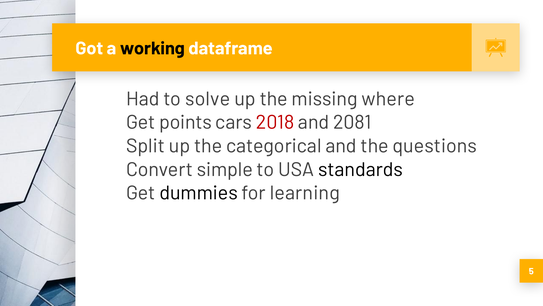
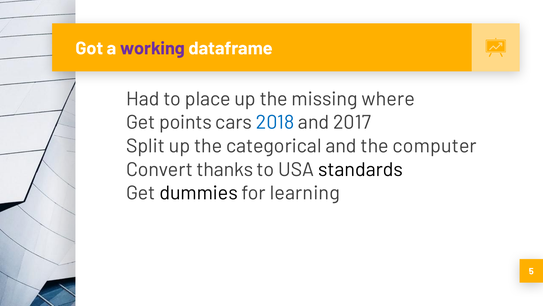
working colour: black -> purple
solve: solve -> place
2018 colour: red -> blue
2081: 2081 -> 2017
questions: questions -> computer
simple: simple -> thanks
